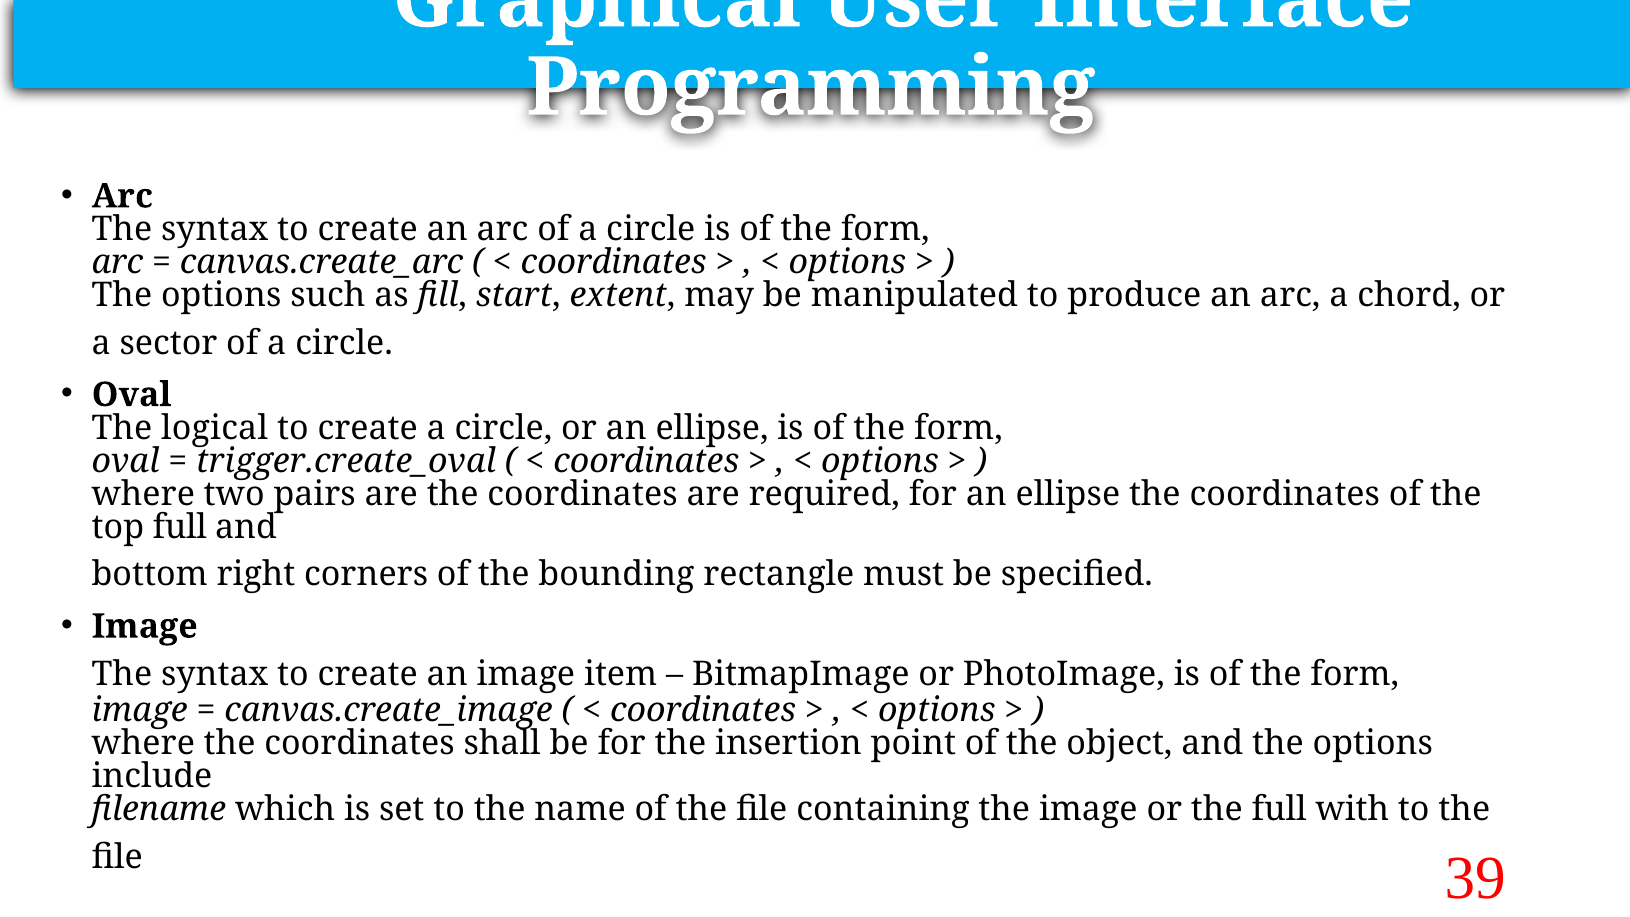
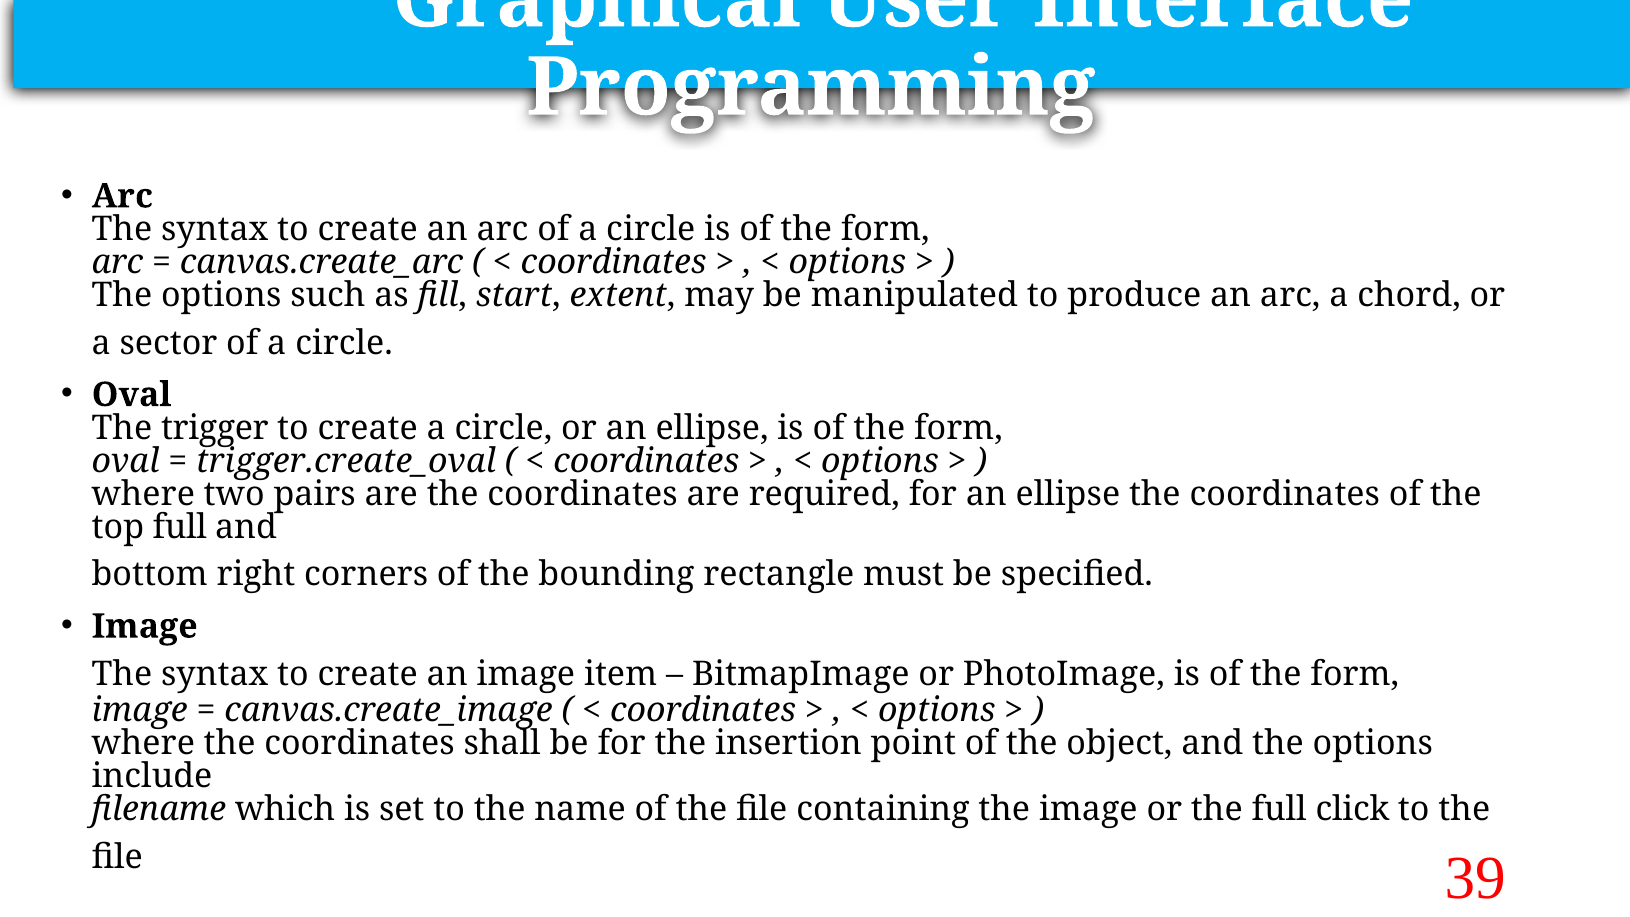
logical: logical -> trigger
with: with -> click
